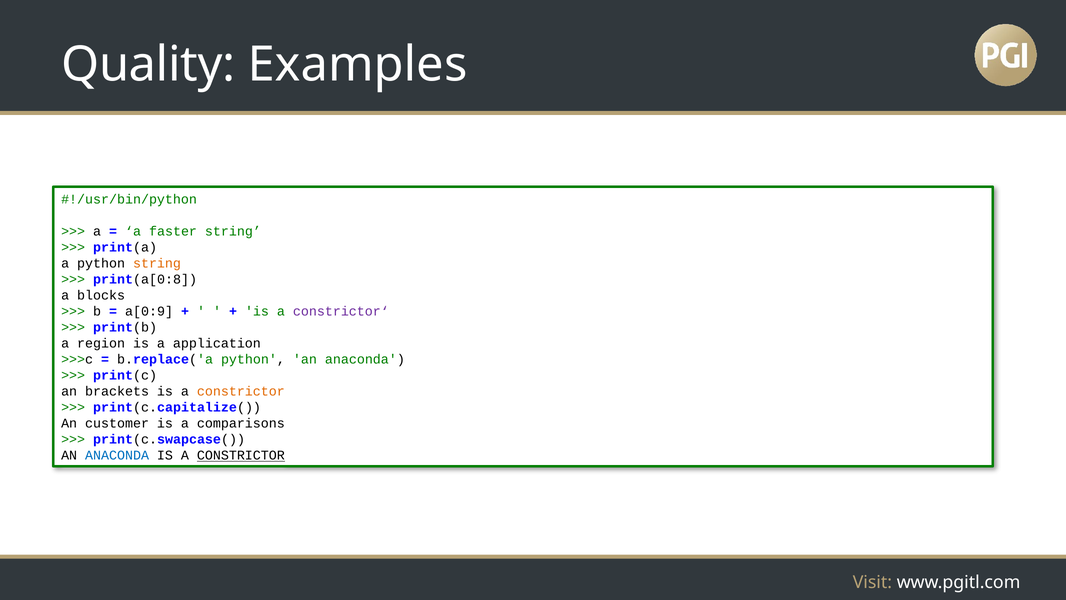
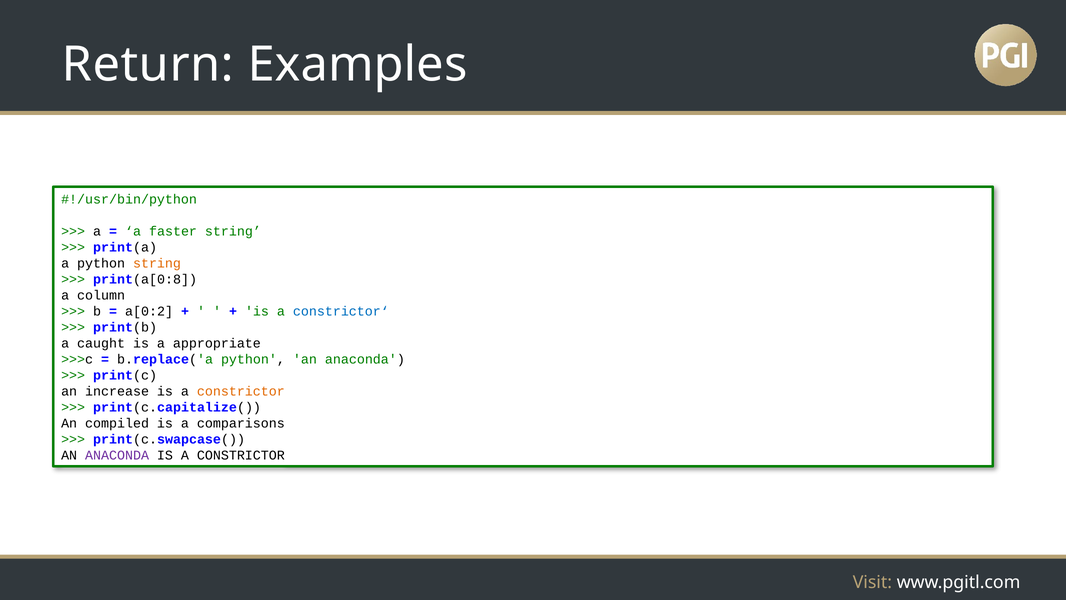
Quality: Quality -> Return
blocks: blocks -> column
a[0:9: a[0:9 -> a[0:2
constrictor‘ colour: purple -> blue
region: region -> caught
application: application -> appropriate
brackets: brackets -> increase
customer: customer -> compiled
ANACONDA at (117, 455) colour: blue -> purple
CONSTRICTOR at (241, 455) underline: present -> none
